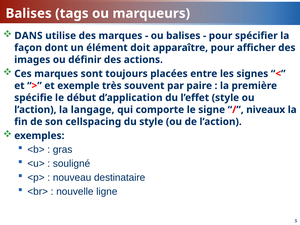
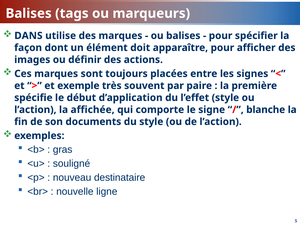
langage: langage -> affichée
niveaux: niveaux -> blanche
cellspacing: cellspacing -> documents
